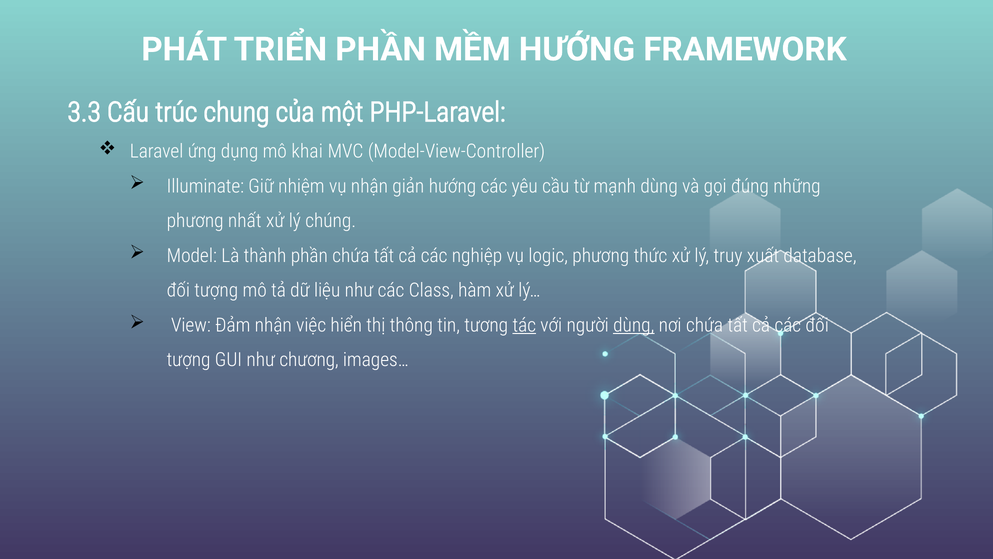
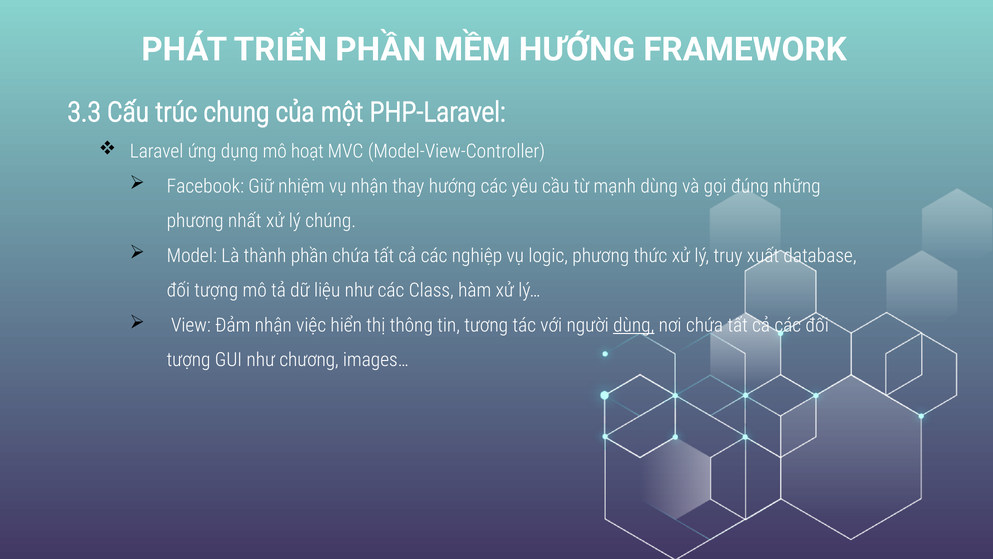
khai: khai -> hoạt
Illuminate: Illuminate -> Facebook
giản: giản -> thay
tác underline: present -> none
